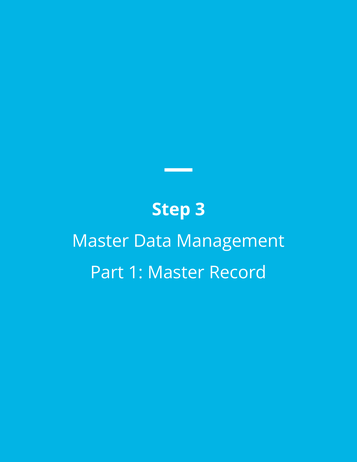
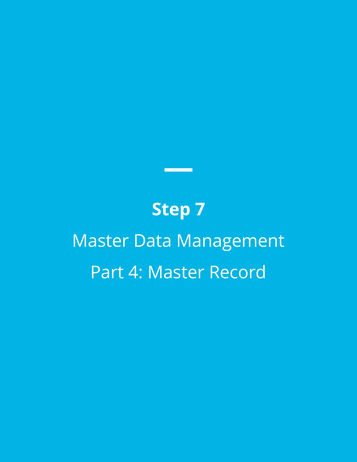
3: 3 -> 7
1: 1 -> 4
